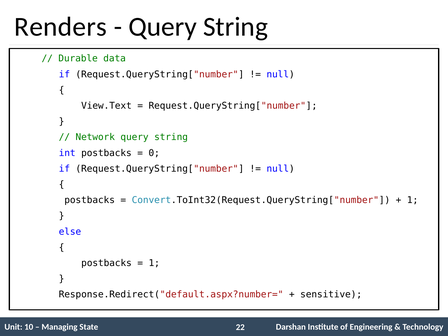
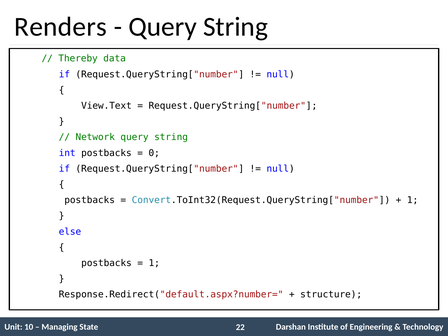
Durable: Durable -> Thereby
sensitive: sensitive -> structure
